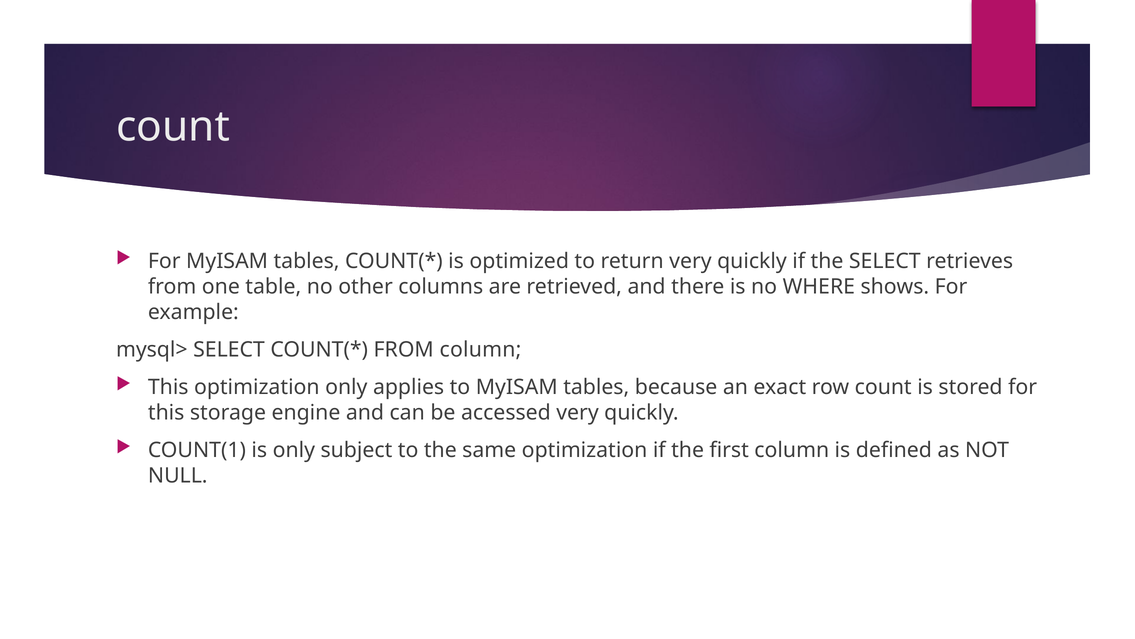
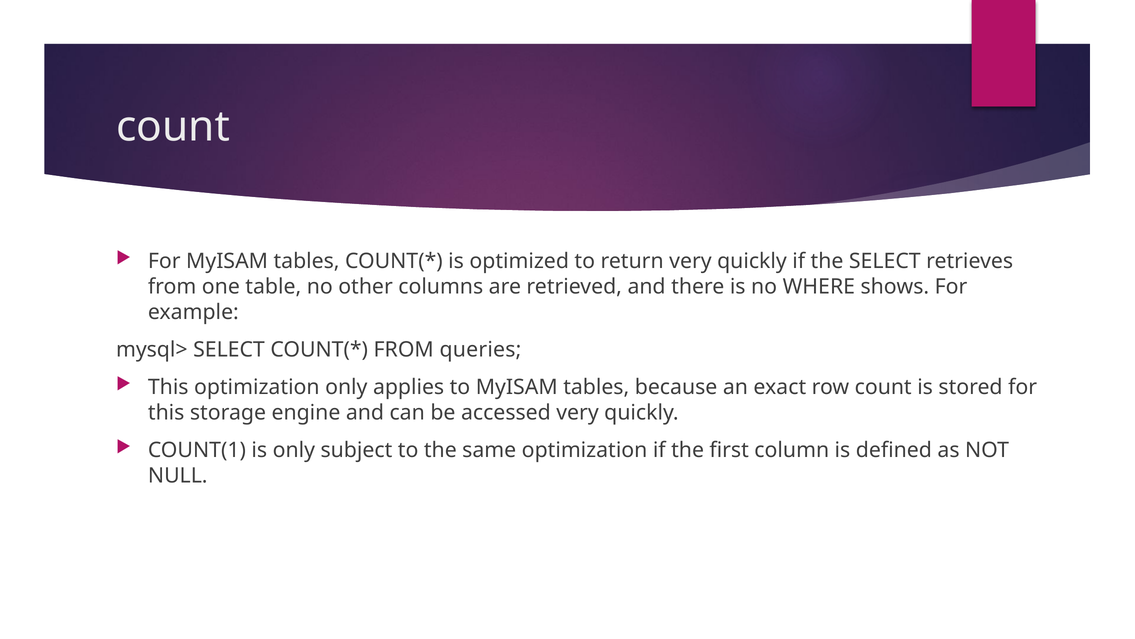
FROM column: column -> queries
